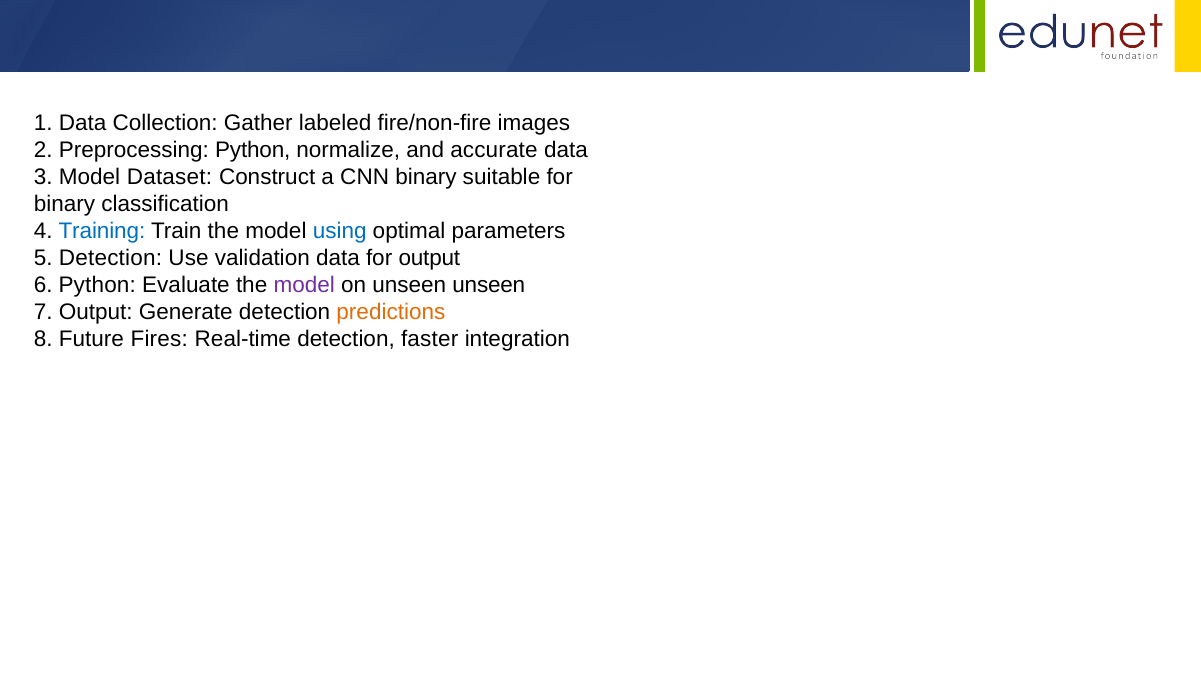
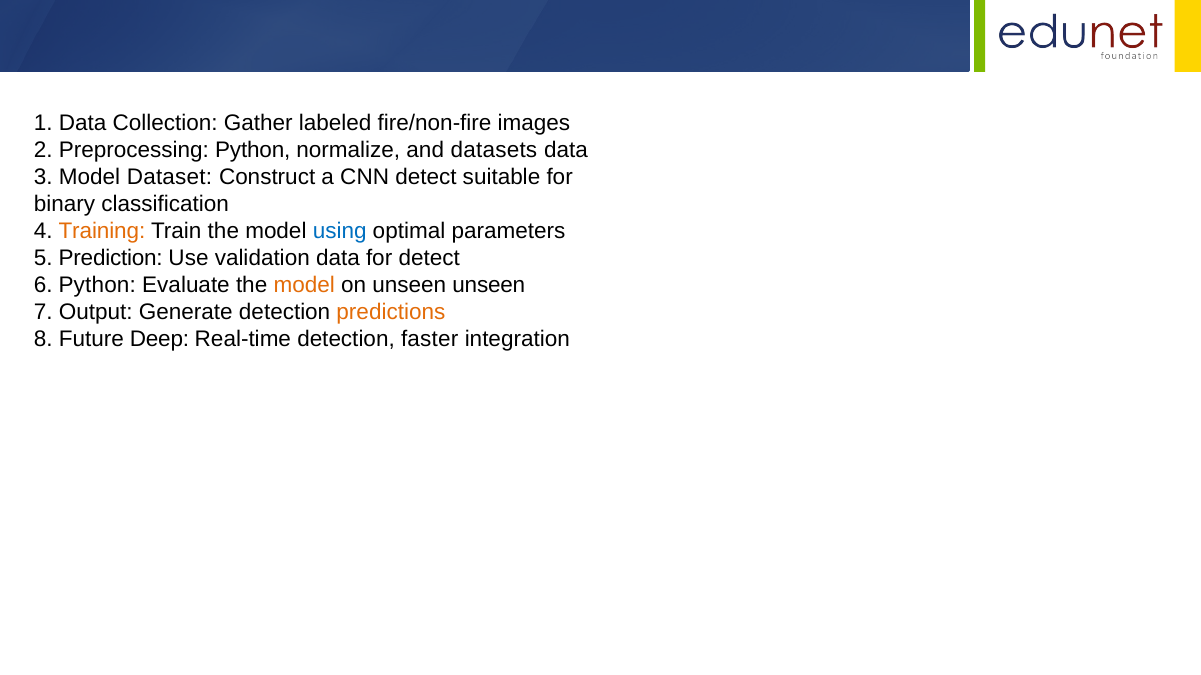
accurate: accurate -> datasets
CNN binary: binary -> detect
Training colour: blue -> orange
5 Detection: Detection -> Prediction
for output: output -> detect
model at (304, 285) colour: purple -> orange
Fires: Fires -> Deep
